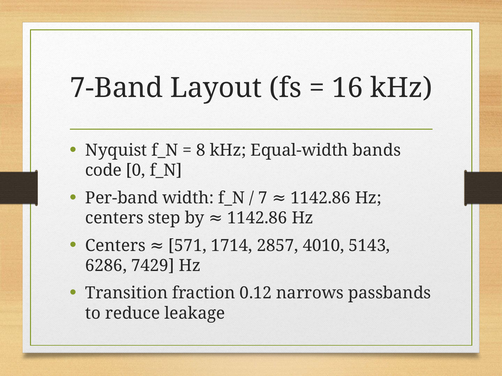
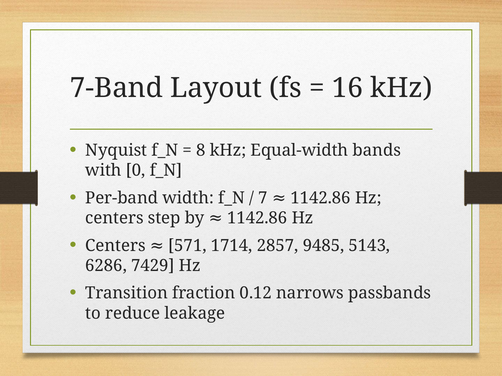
code: code -> with
4010: 4010 -> 9485
